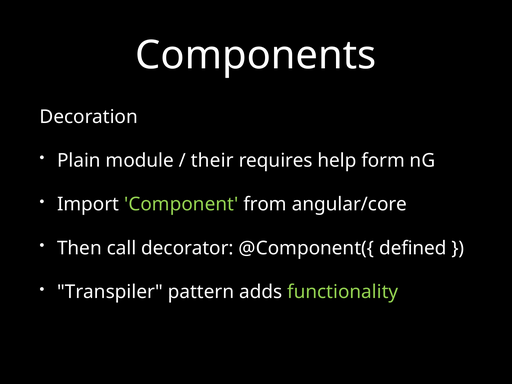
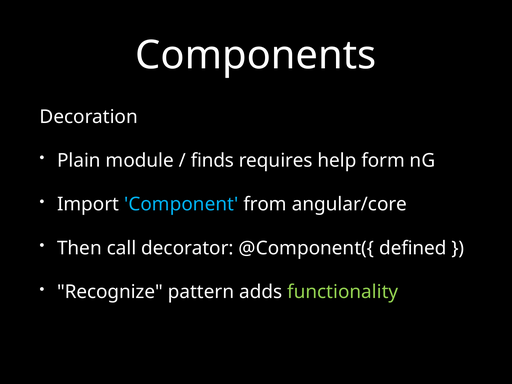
their: their -> finds
Component colour: light green -> light blue
Transpiler: Transpiler -> Recognize
